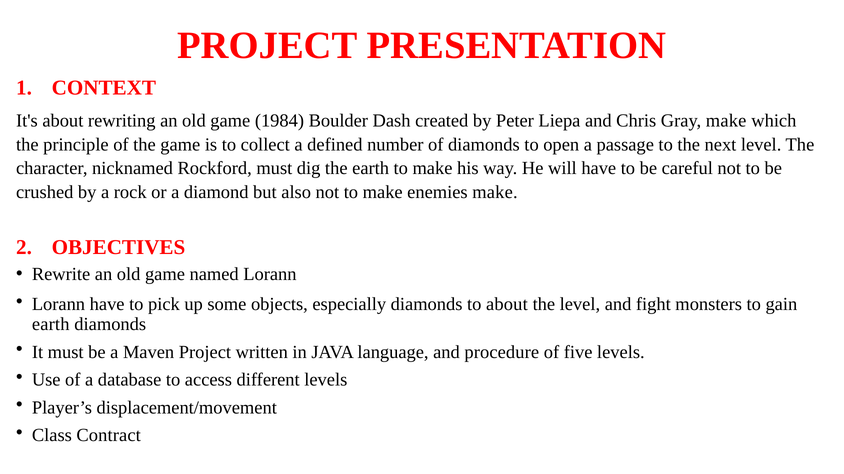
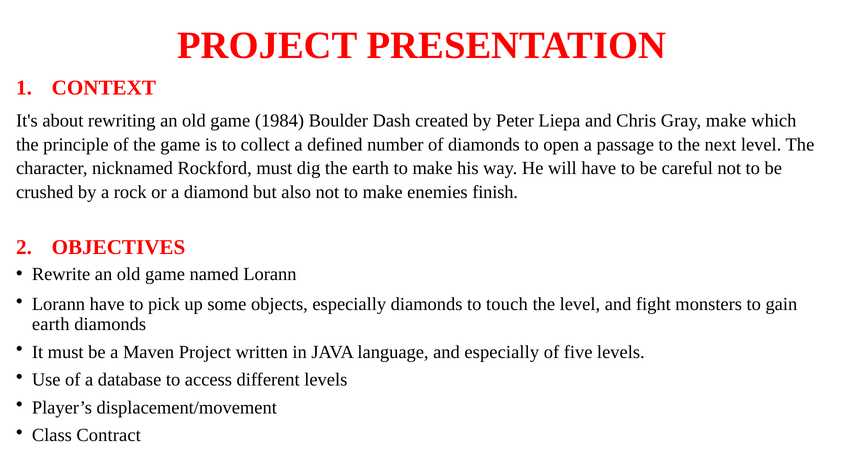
enemies make: make -> finish
to about: about -> touch
and procedure: procedure -> especially
